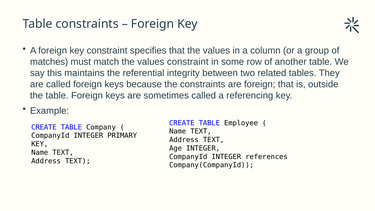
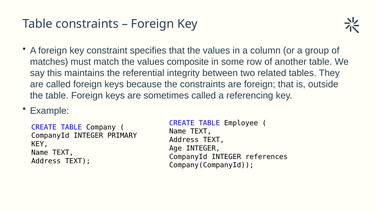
values constraint: constraint -> composite
